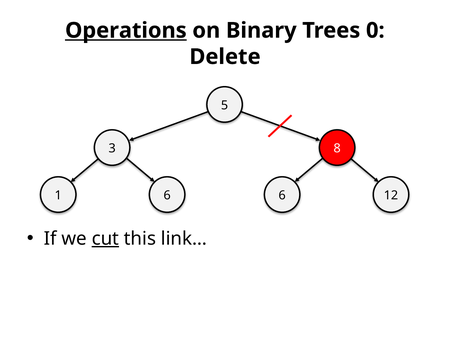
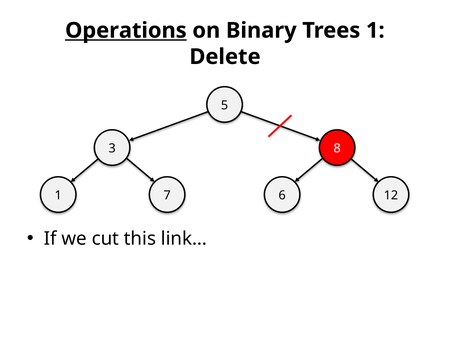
Trees 0: 0 -> 1
1 6: 6 -> 7
cut underline: present -> none
